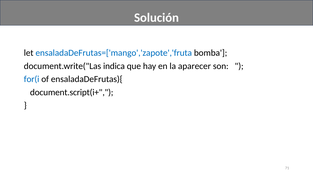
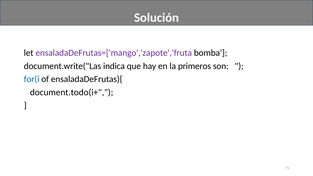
ensaladaDeFrutas=['mango','zapote','fruta colour: blue -> purple
aparecer: aparecer -> primeros
document.script(i+: document.script(i+ -> document.todo(i+
